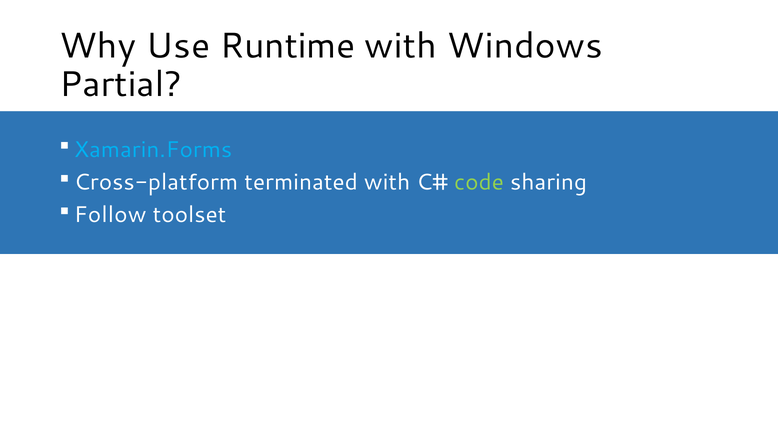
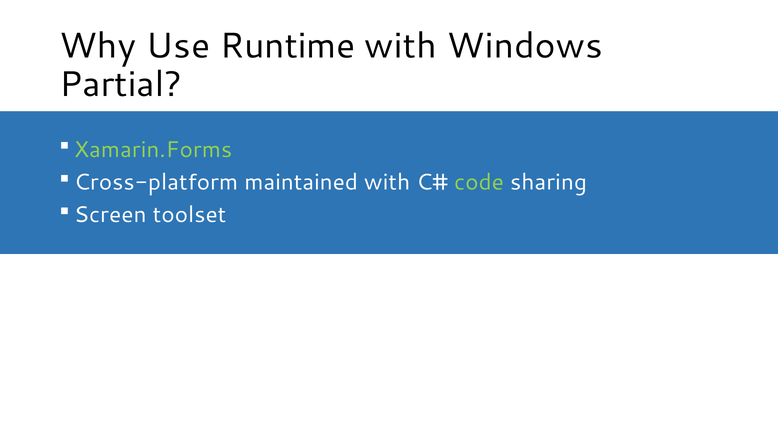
Xamarin.Forms colour: light blue -> light green
terminated: terminated -> maintained
Follow: Follow -> Screen
